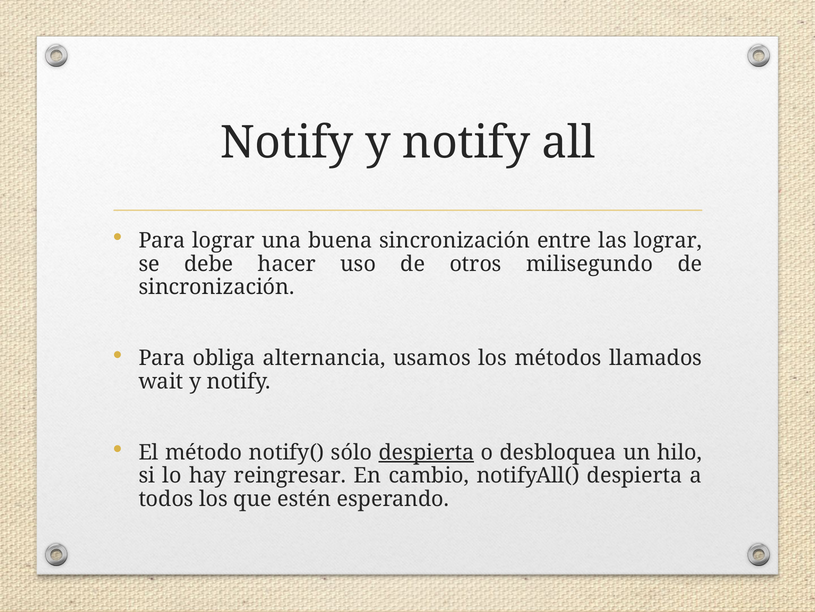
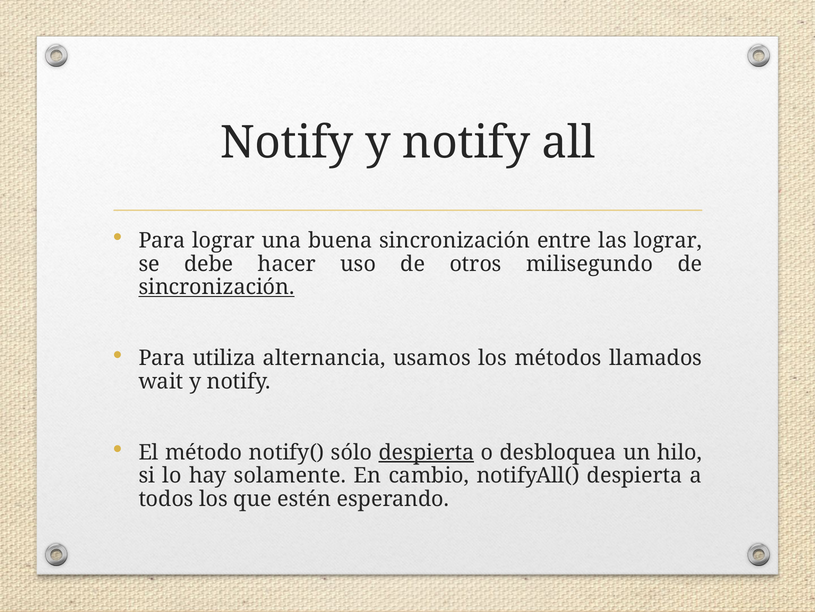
sincronización at (217, 287) underline: none -> present
obliga: obliga -> utiliza
reingresar: reingresar -> solamente
